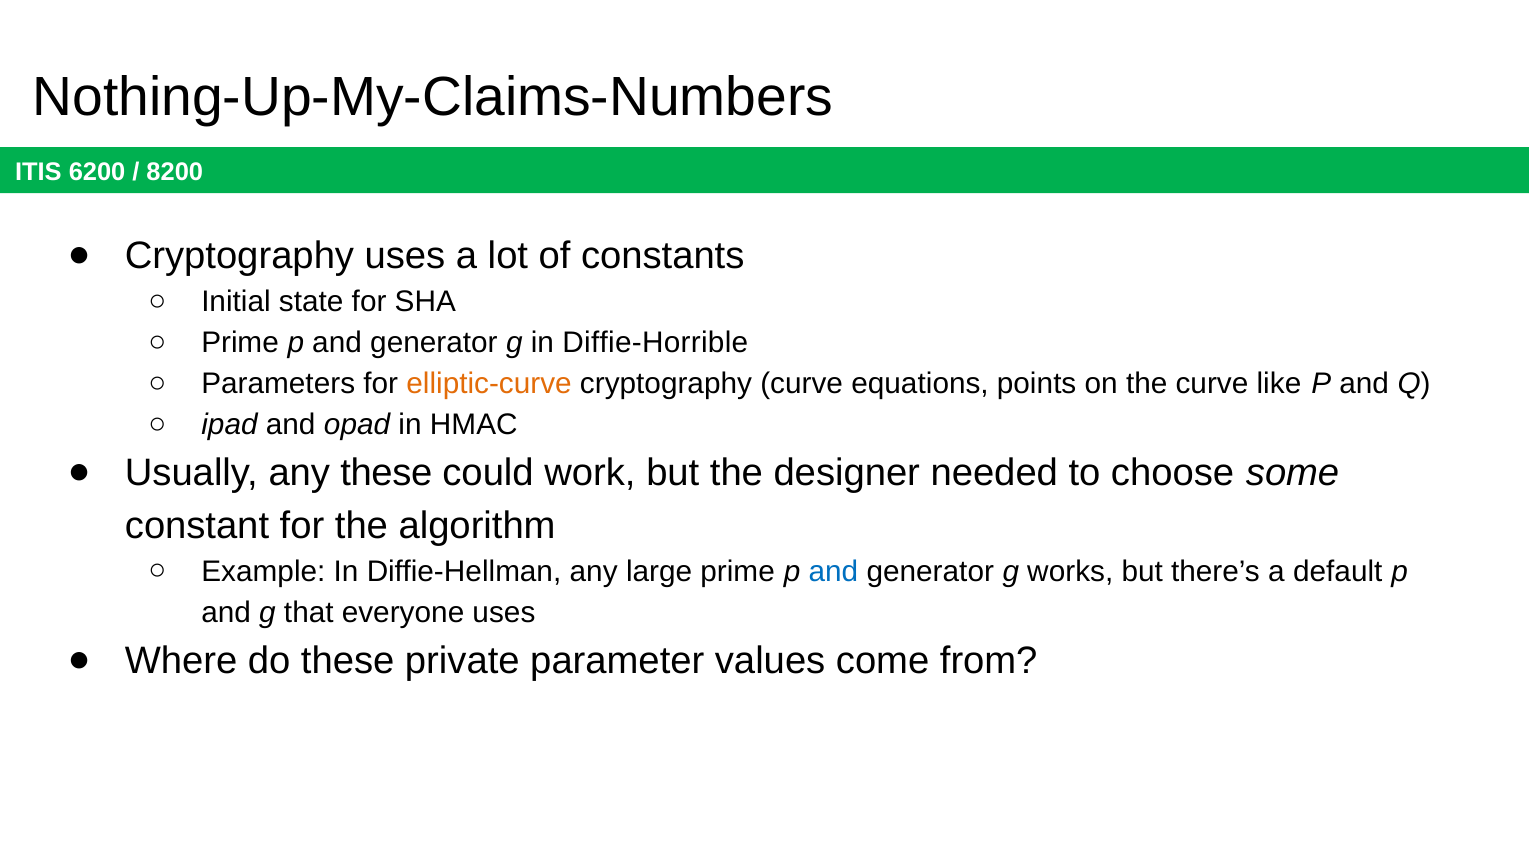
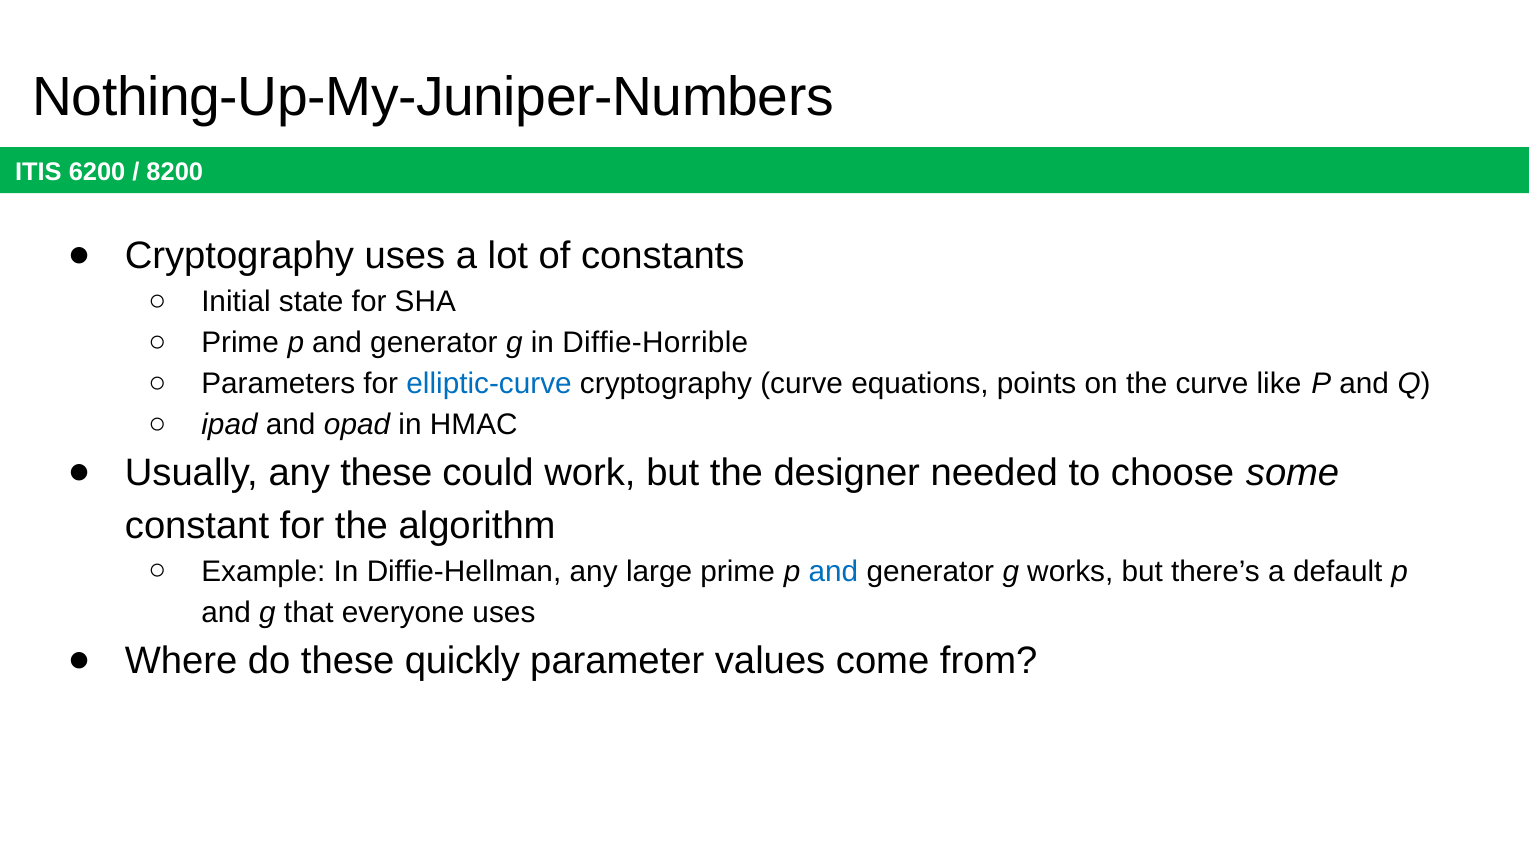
Nothing-Up-My-Claims-Numbers: Nothing-Up-My-Claims-Numbers -> Nothing-Up-My-Juniper-Numbers
elliptic-curve colour: orange -> blue
private: private -> quickly
